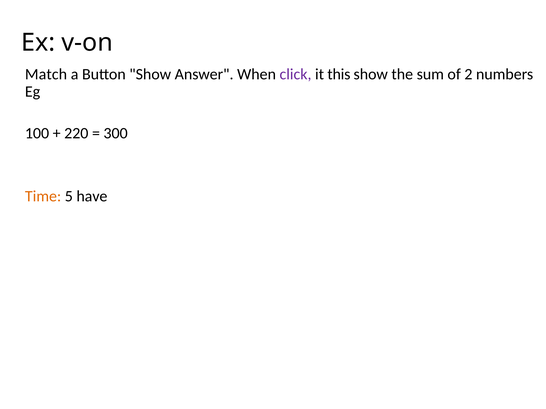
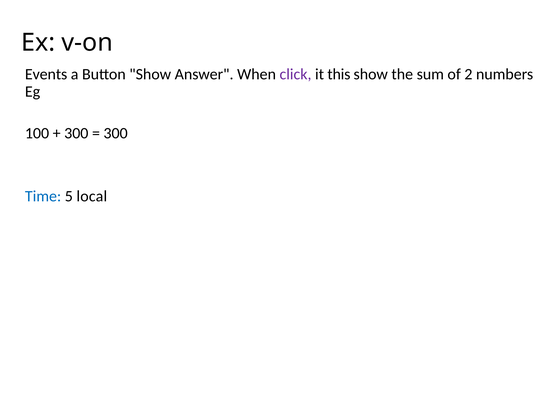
Match: Match -> Events
220 at (76, 134): 220 -> 300
Time colour: orange -> blue
have: have -> local
